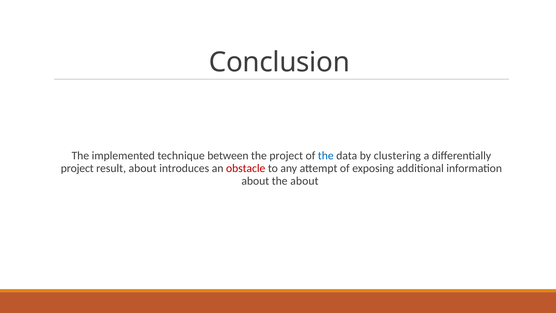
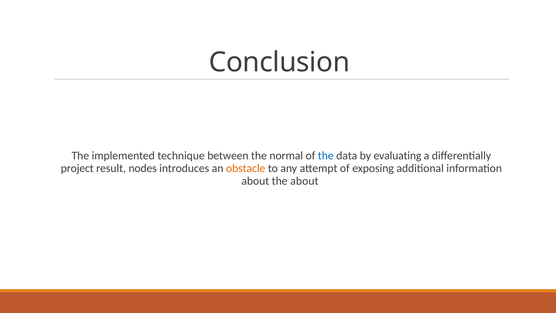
the project: project -> normal
clustering: clustering -> evaluating
result about: about -> nodes
obstacle colour: red -> orange
